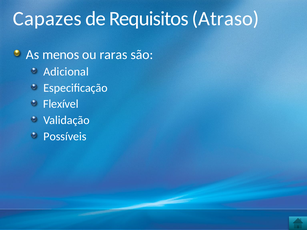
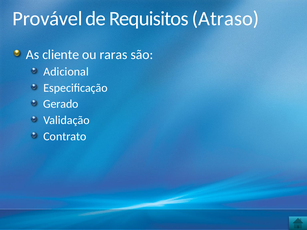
Capazes: Capazes -> Provável
menos: menos -> cliente
Flexível: Flexível -> Gerado
Possíveis: Possíveis -> Contrato
